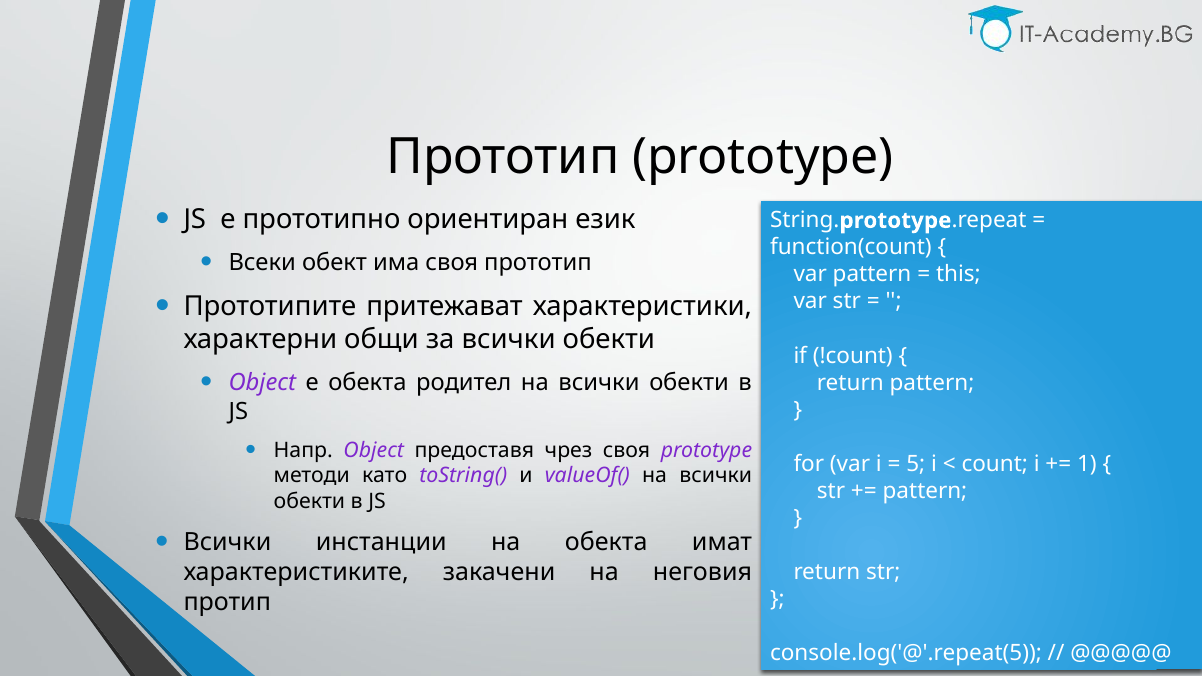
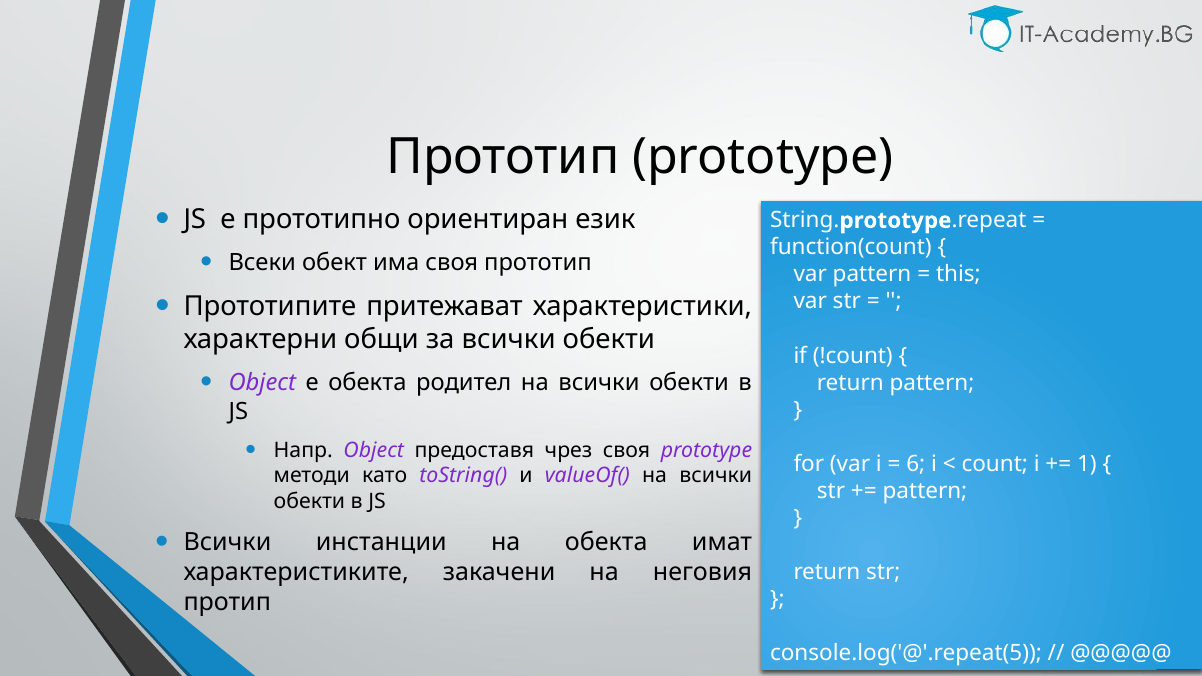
5: 5 -> 6
